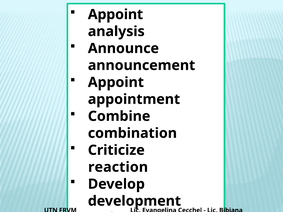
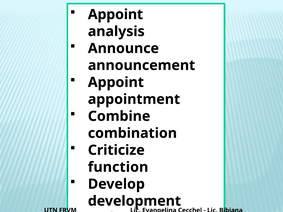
reaction at (118, 167): reaction -> function
